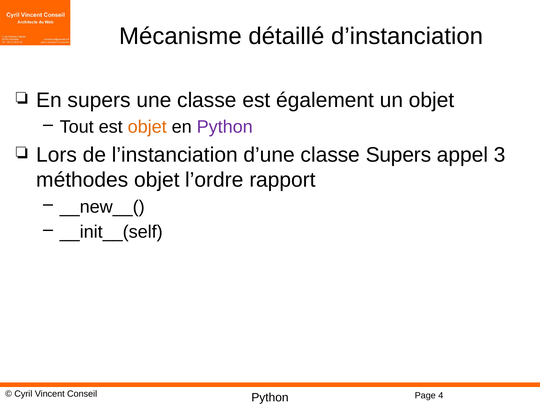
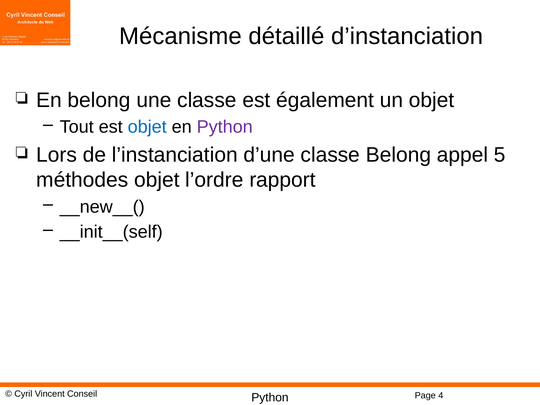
En supers: supers -> belong
objet at (147, 127) colour: orange -> blue
classe Supers: Supers -> Belong
3: 3 -> 5
